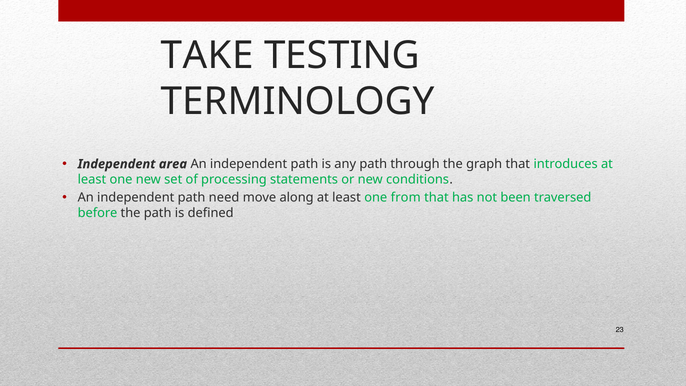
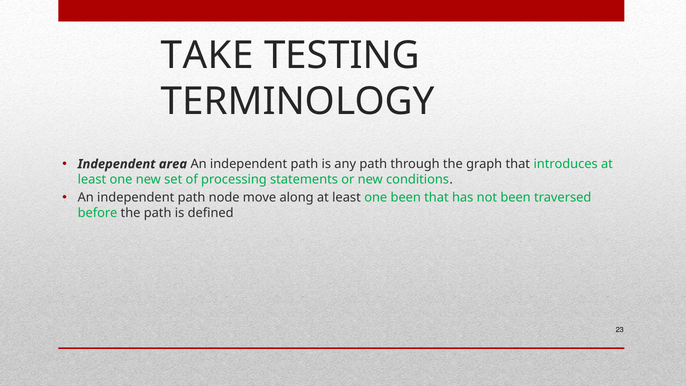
need: need -> node
one from: from -> been
